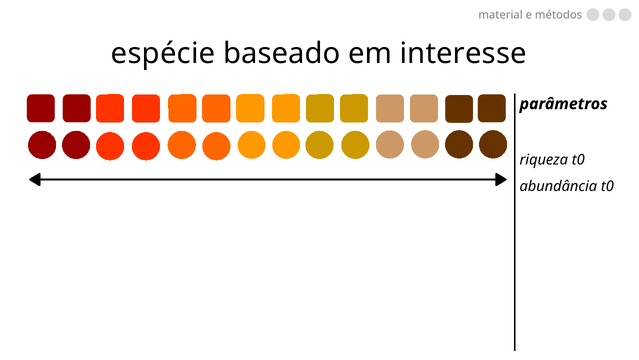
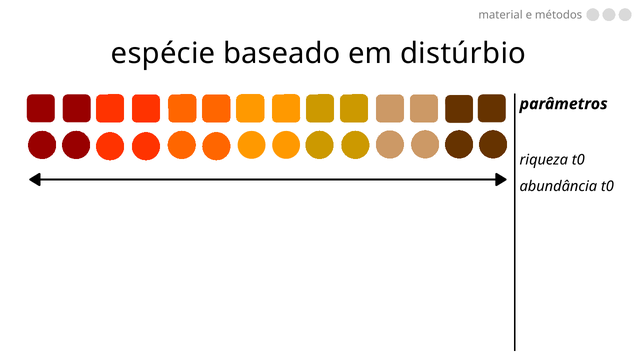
interesse: interesse -> distúrbio
